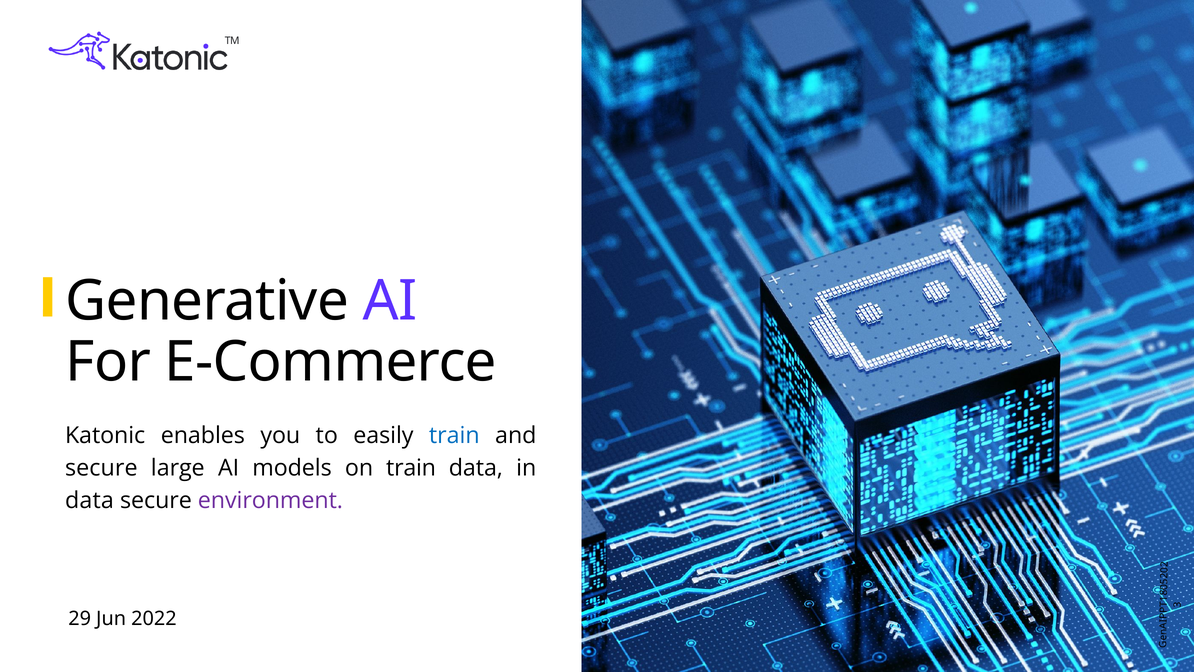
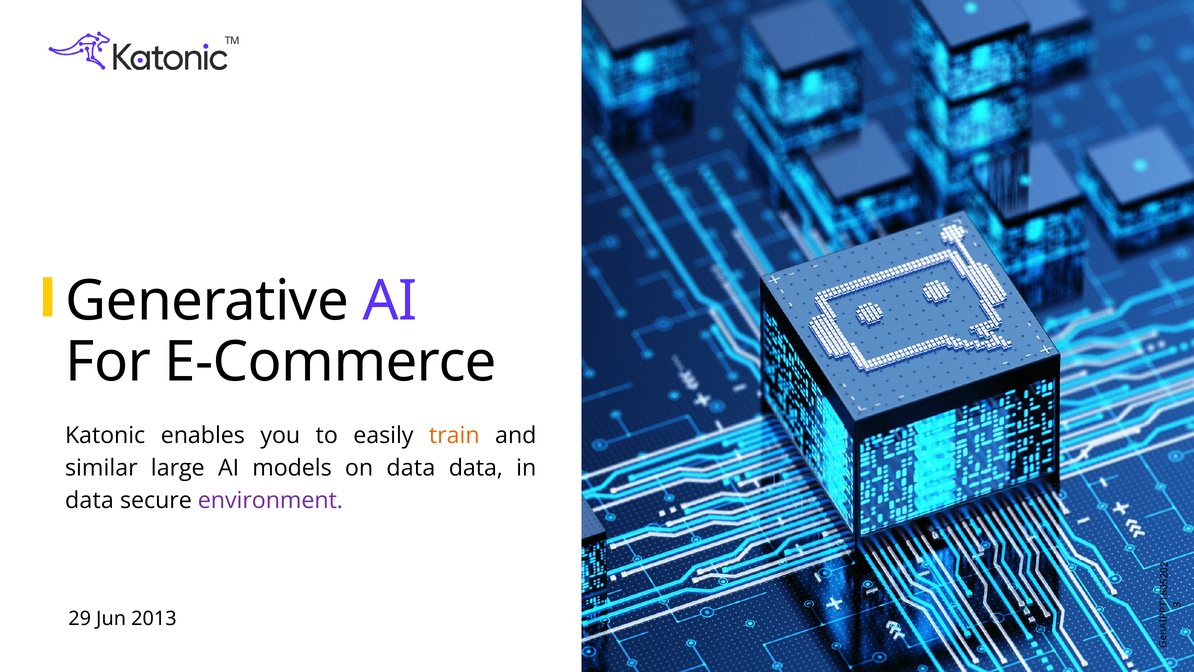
train at (454, 435) colour: blue -> orange
secure at (101, 468): secure -> similar
on train: train -> data
2022: 2022 -> 2013
